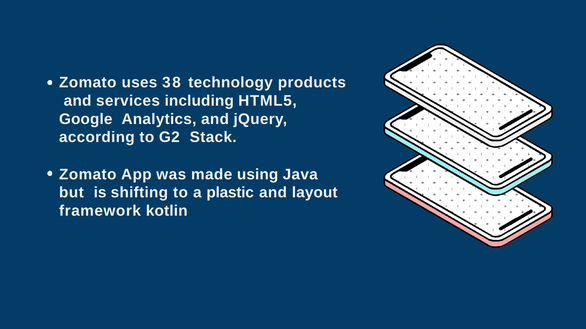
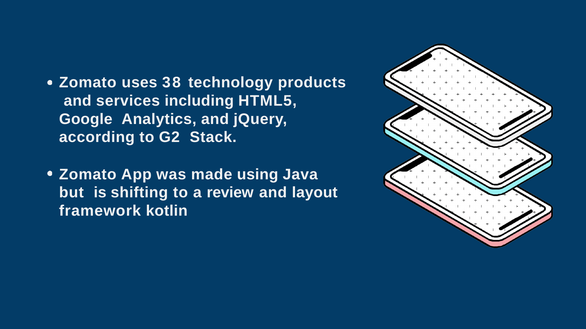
plastic: plastic -> review
